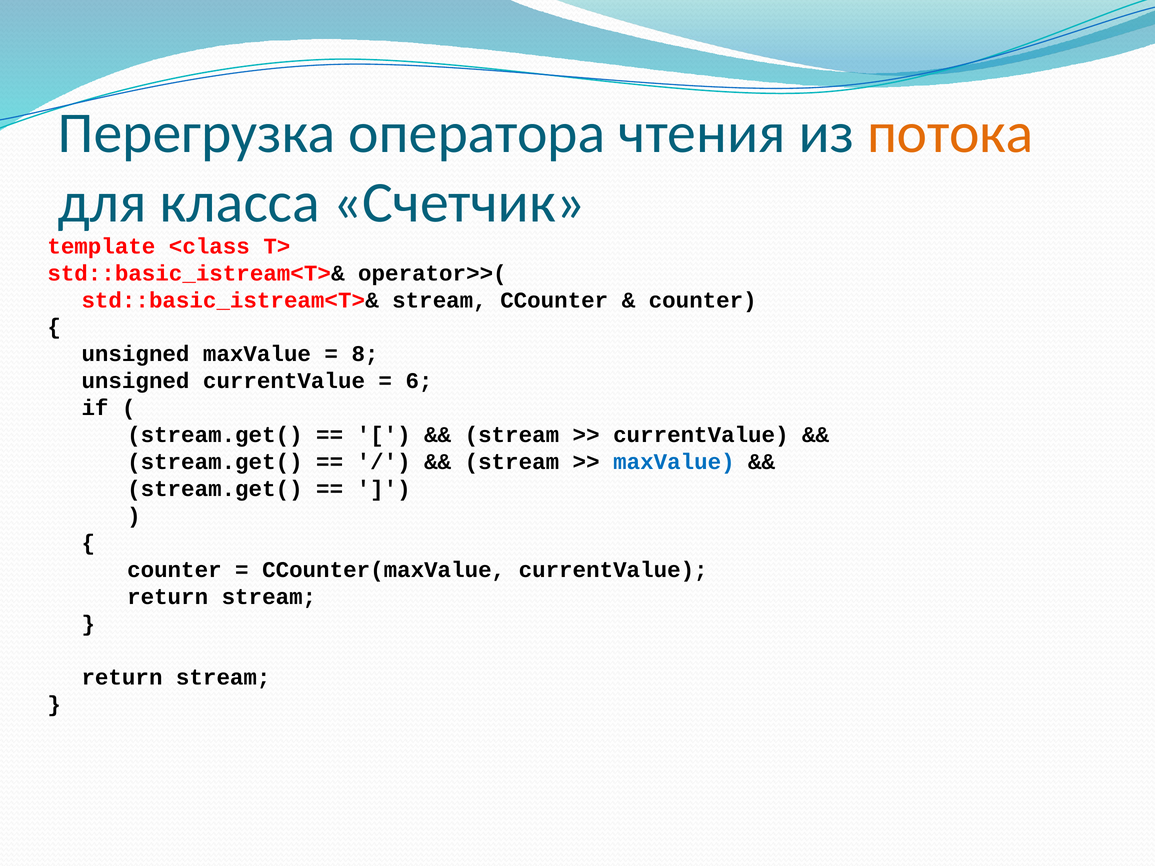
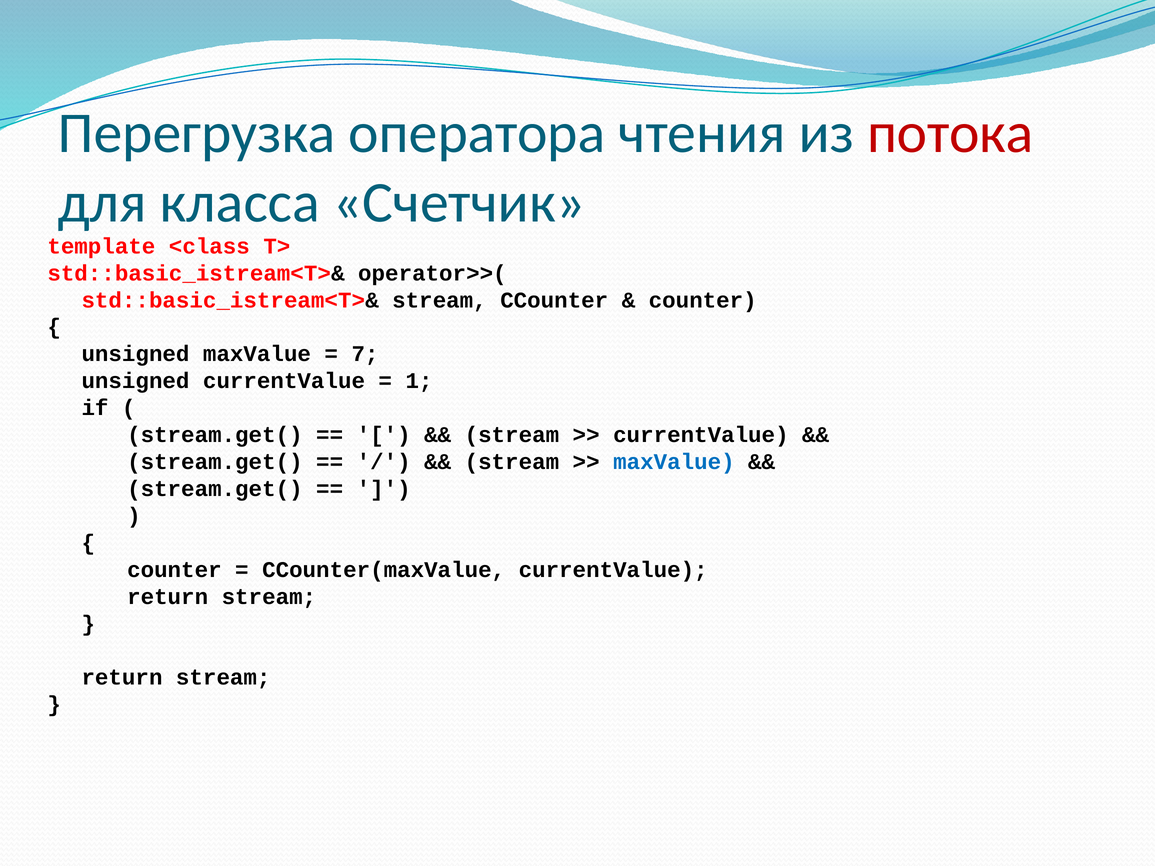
потока colour: orange -> red
8: 8 -> 7
6: 6 -> 1
